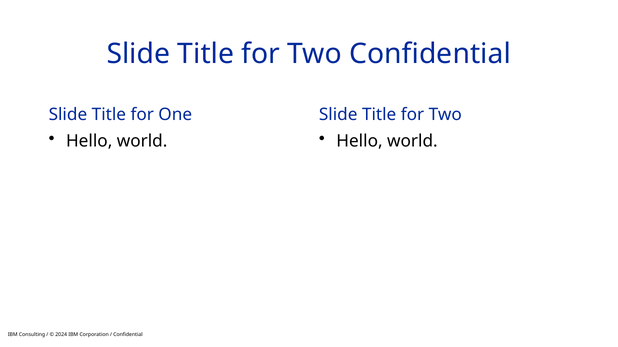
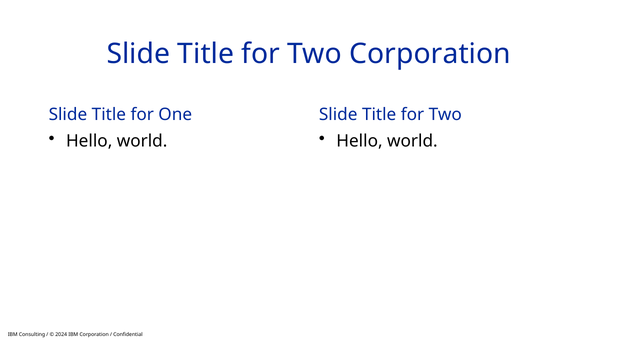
Two Confidential: Confidential -> Corporation
